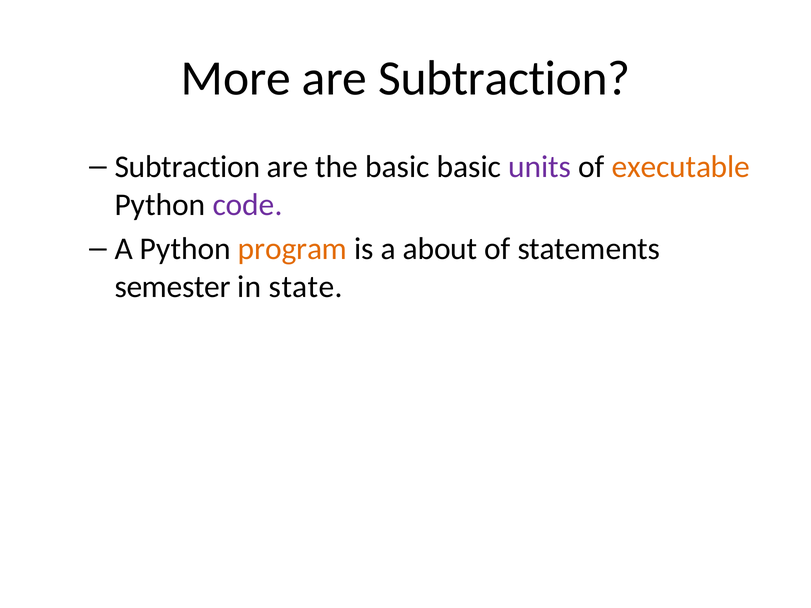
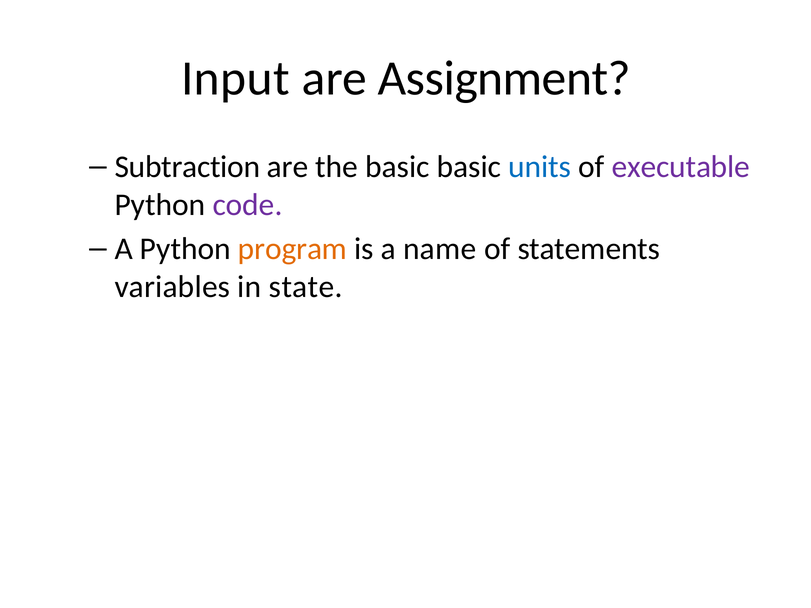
More: More -> Input
are Subtraction: Subtraction -> Assignment
units colour: purple -> blue
executable colour: orange -> purple
about: about -> name
semester: semester -> variables
